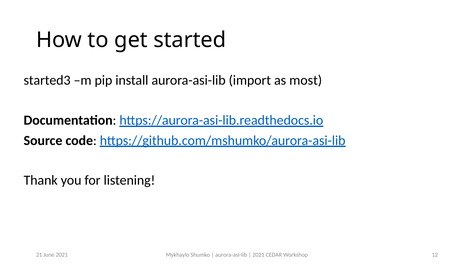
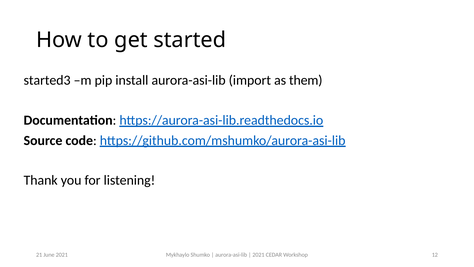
most: most -> them
